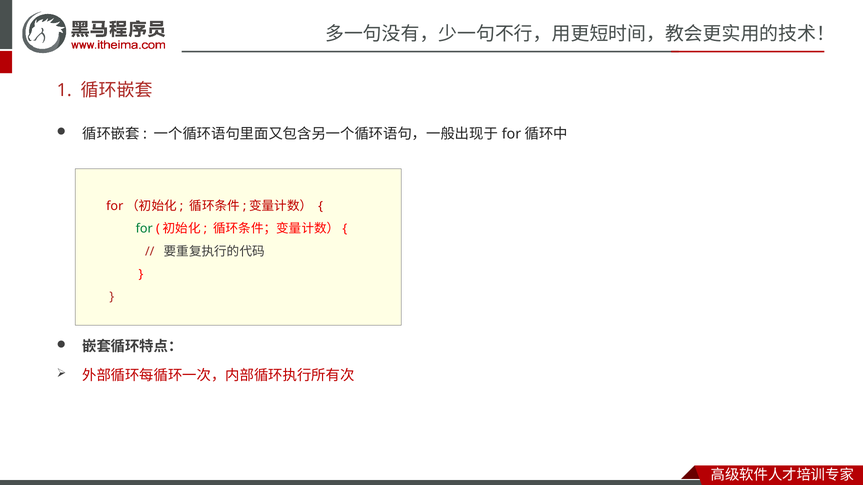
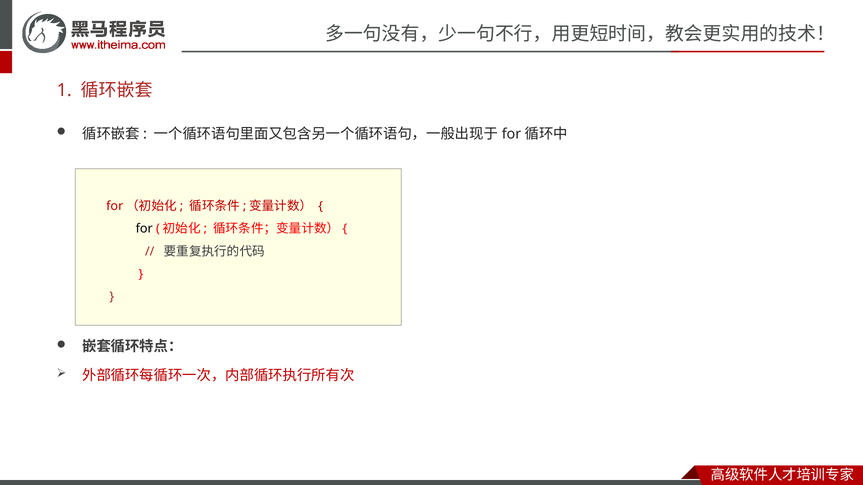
for colour: green -> black
